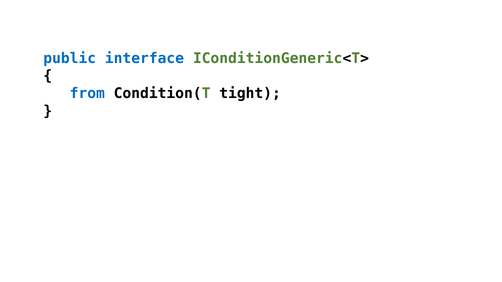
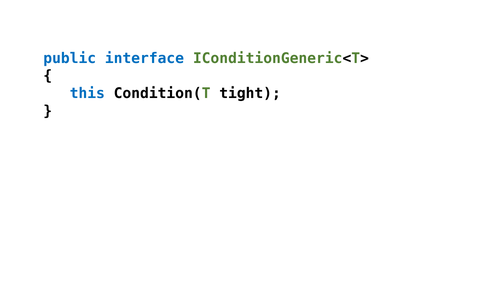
from: from -> this
